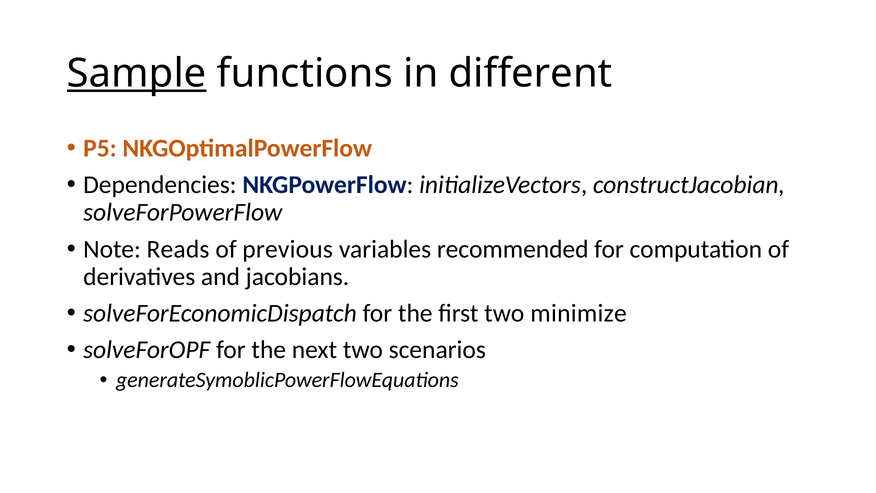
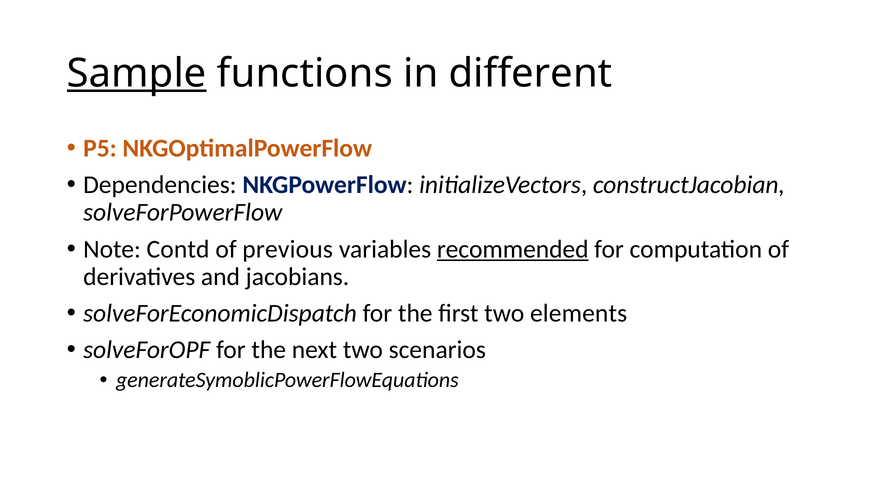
Reads: Reads -> Contd
recommended underline: none -> present
minimize: minimize -> elements
